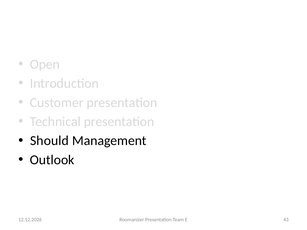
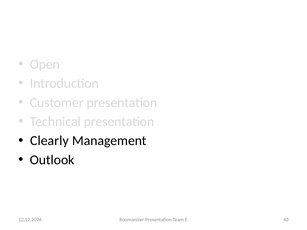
Should: Should -> Clearly
